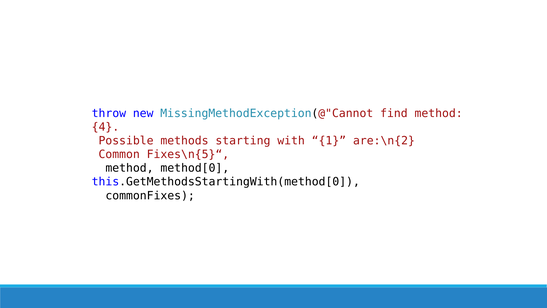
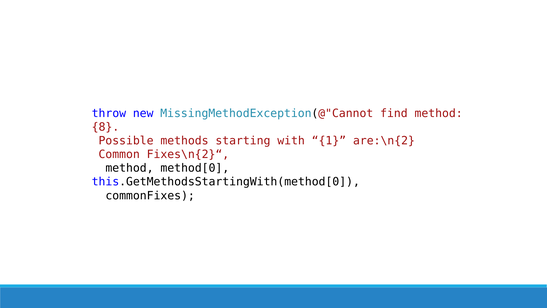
4: 4 -> 8
Fixes\n{5}“: Fixes\n{5}“ -> Fixes\n{2}“
